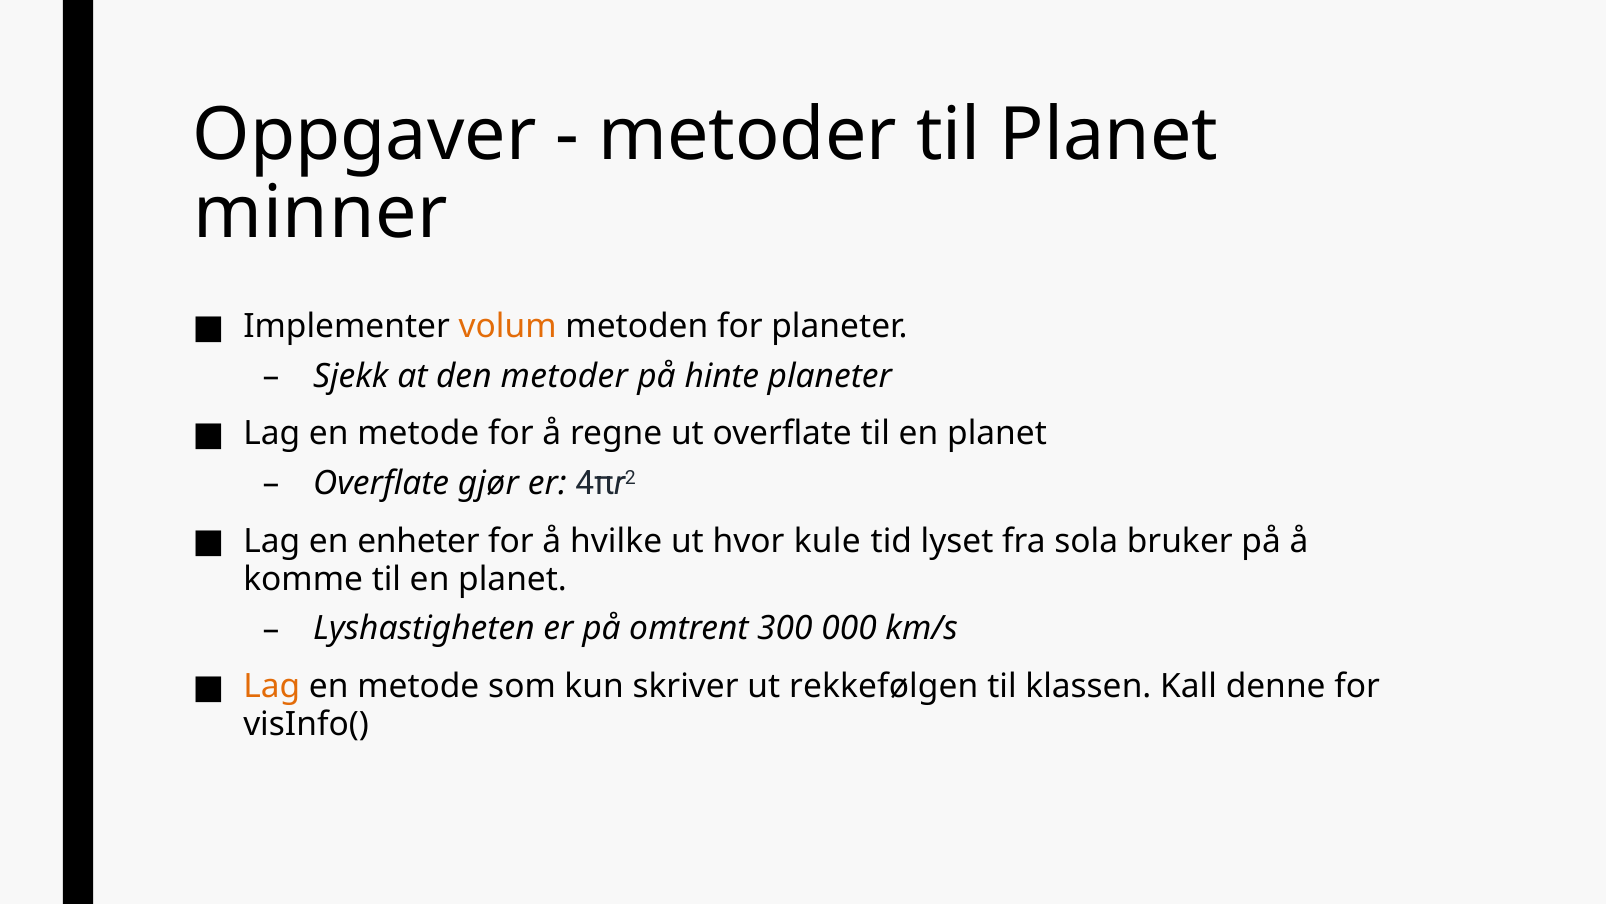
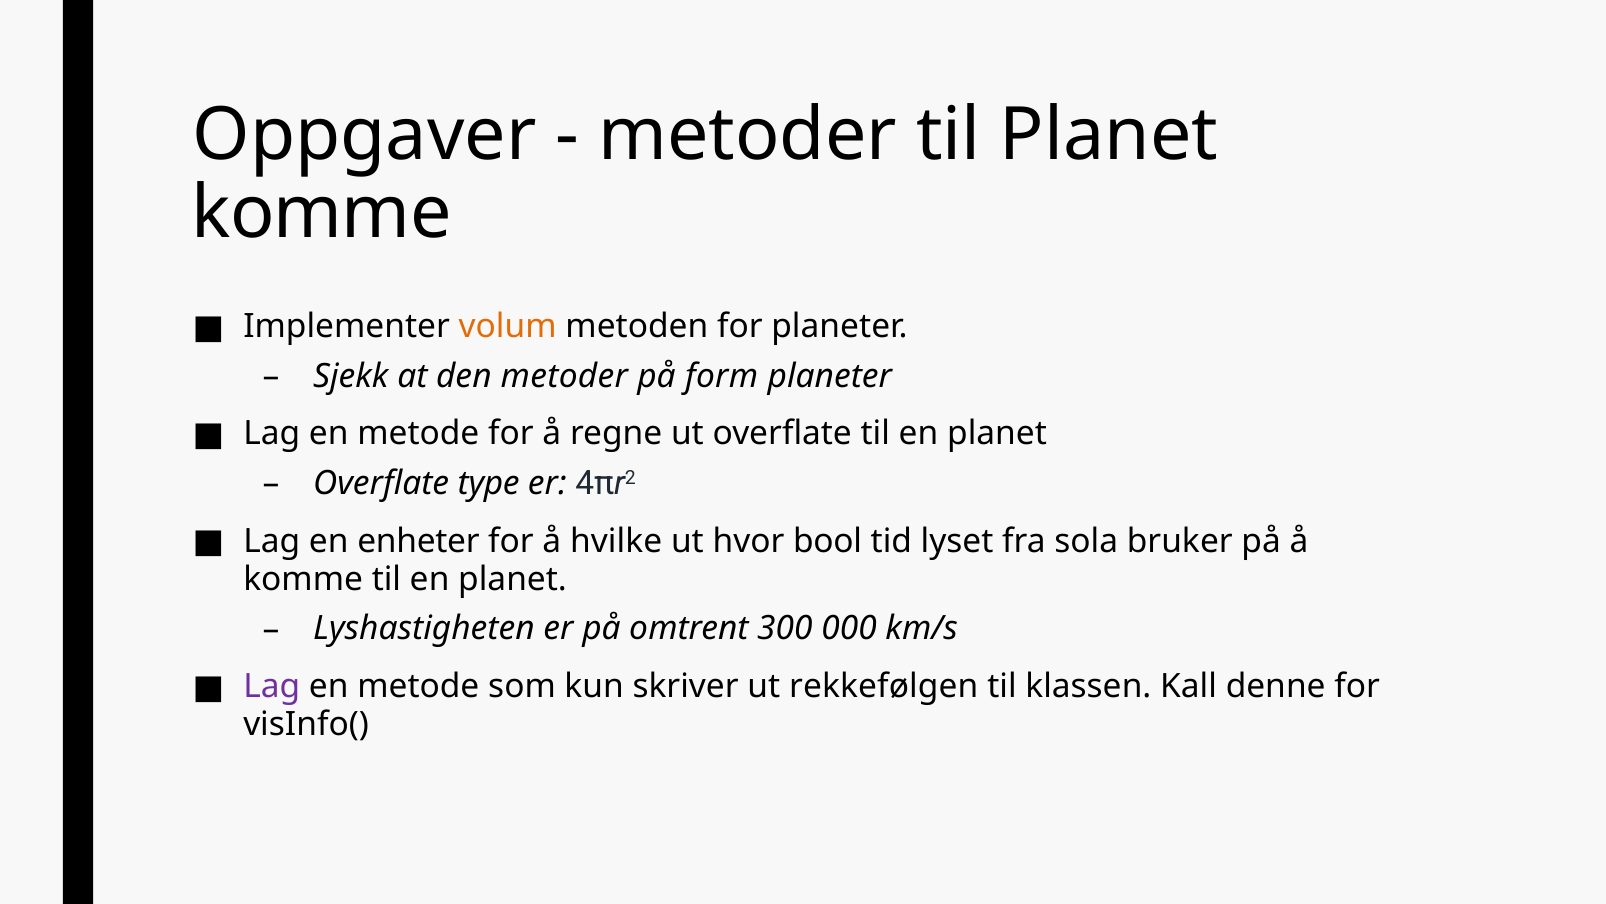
minner at (321, 214): minner -> komme
hinte: hinte -> form
gjør: gjør -> type
kule: kule -> bool
Lag at (272, 686) colour: orange -> purple
